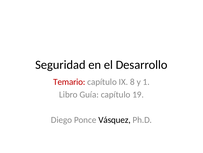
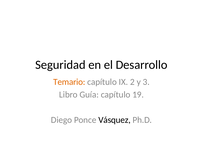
Temario colour: red -> orange
8: 8 -> 2
1: 1 -> 3
